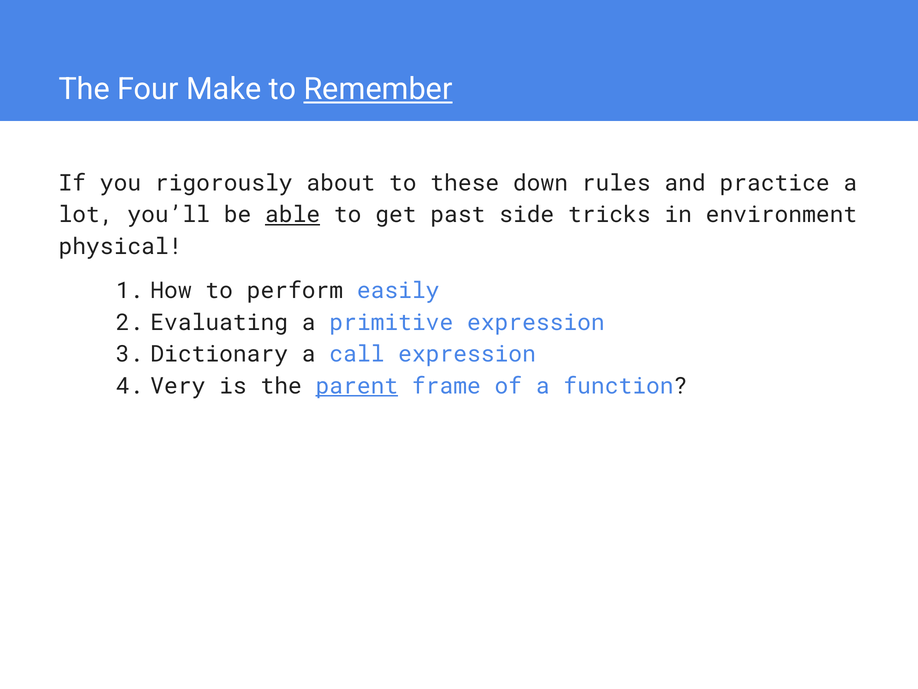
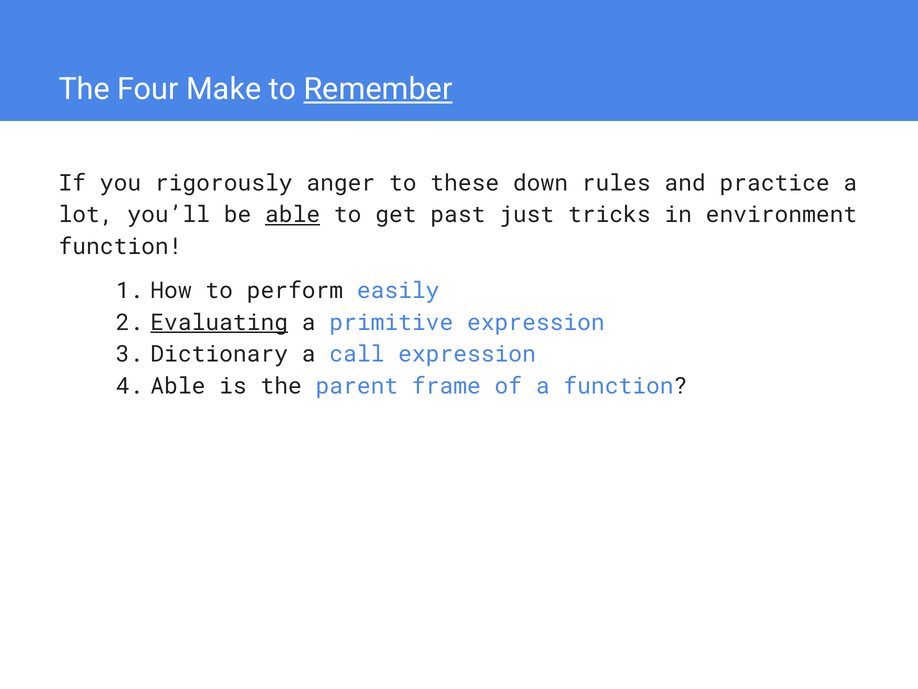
about: about -> anger
side: side -> just
physical at (121, 246): physical -> function
Evaluating underline: none -> present
Very at (178, 386): Very -> Able
parent underline: present -> none
